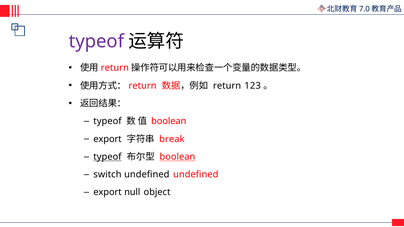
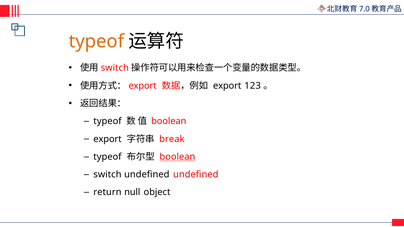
typeof at (96, 41) colour: purple -> orange
return at (115, 68): return -> switch
return at (143, 86): return -> export
return at (227, 86): return -> export
typeof at (107, 157) underline: present -> none
export at (108, 192): export -> return
